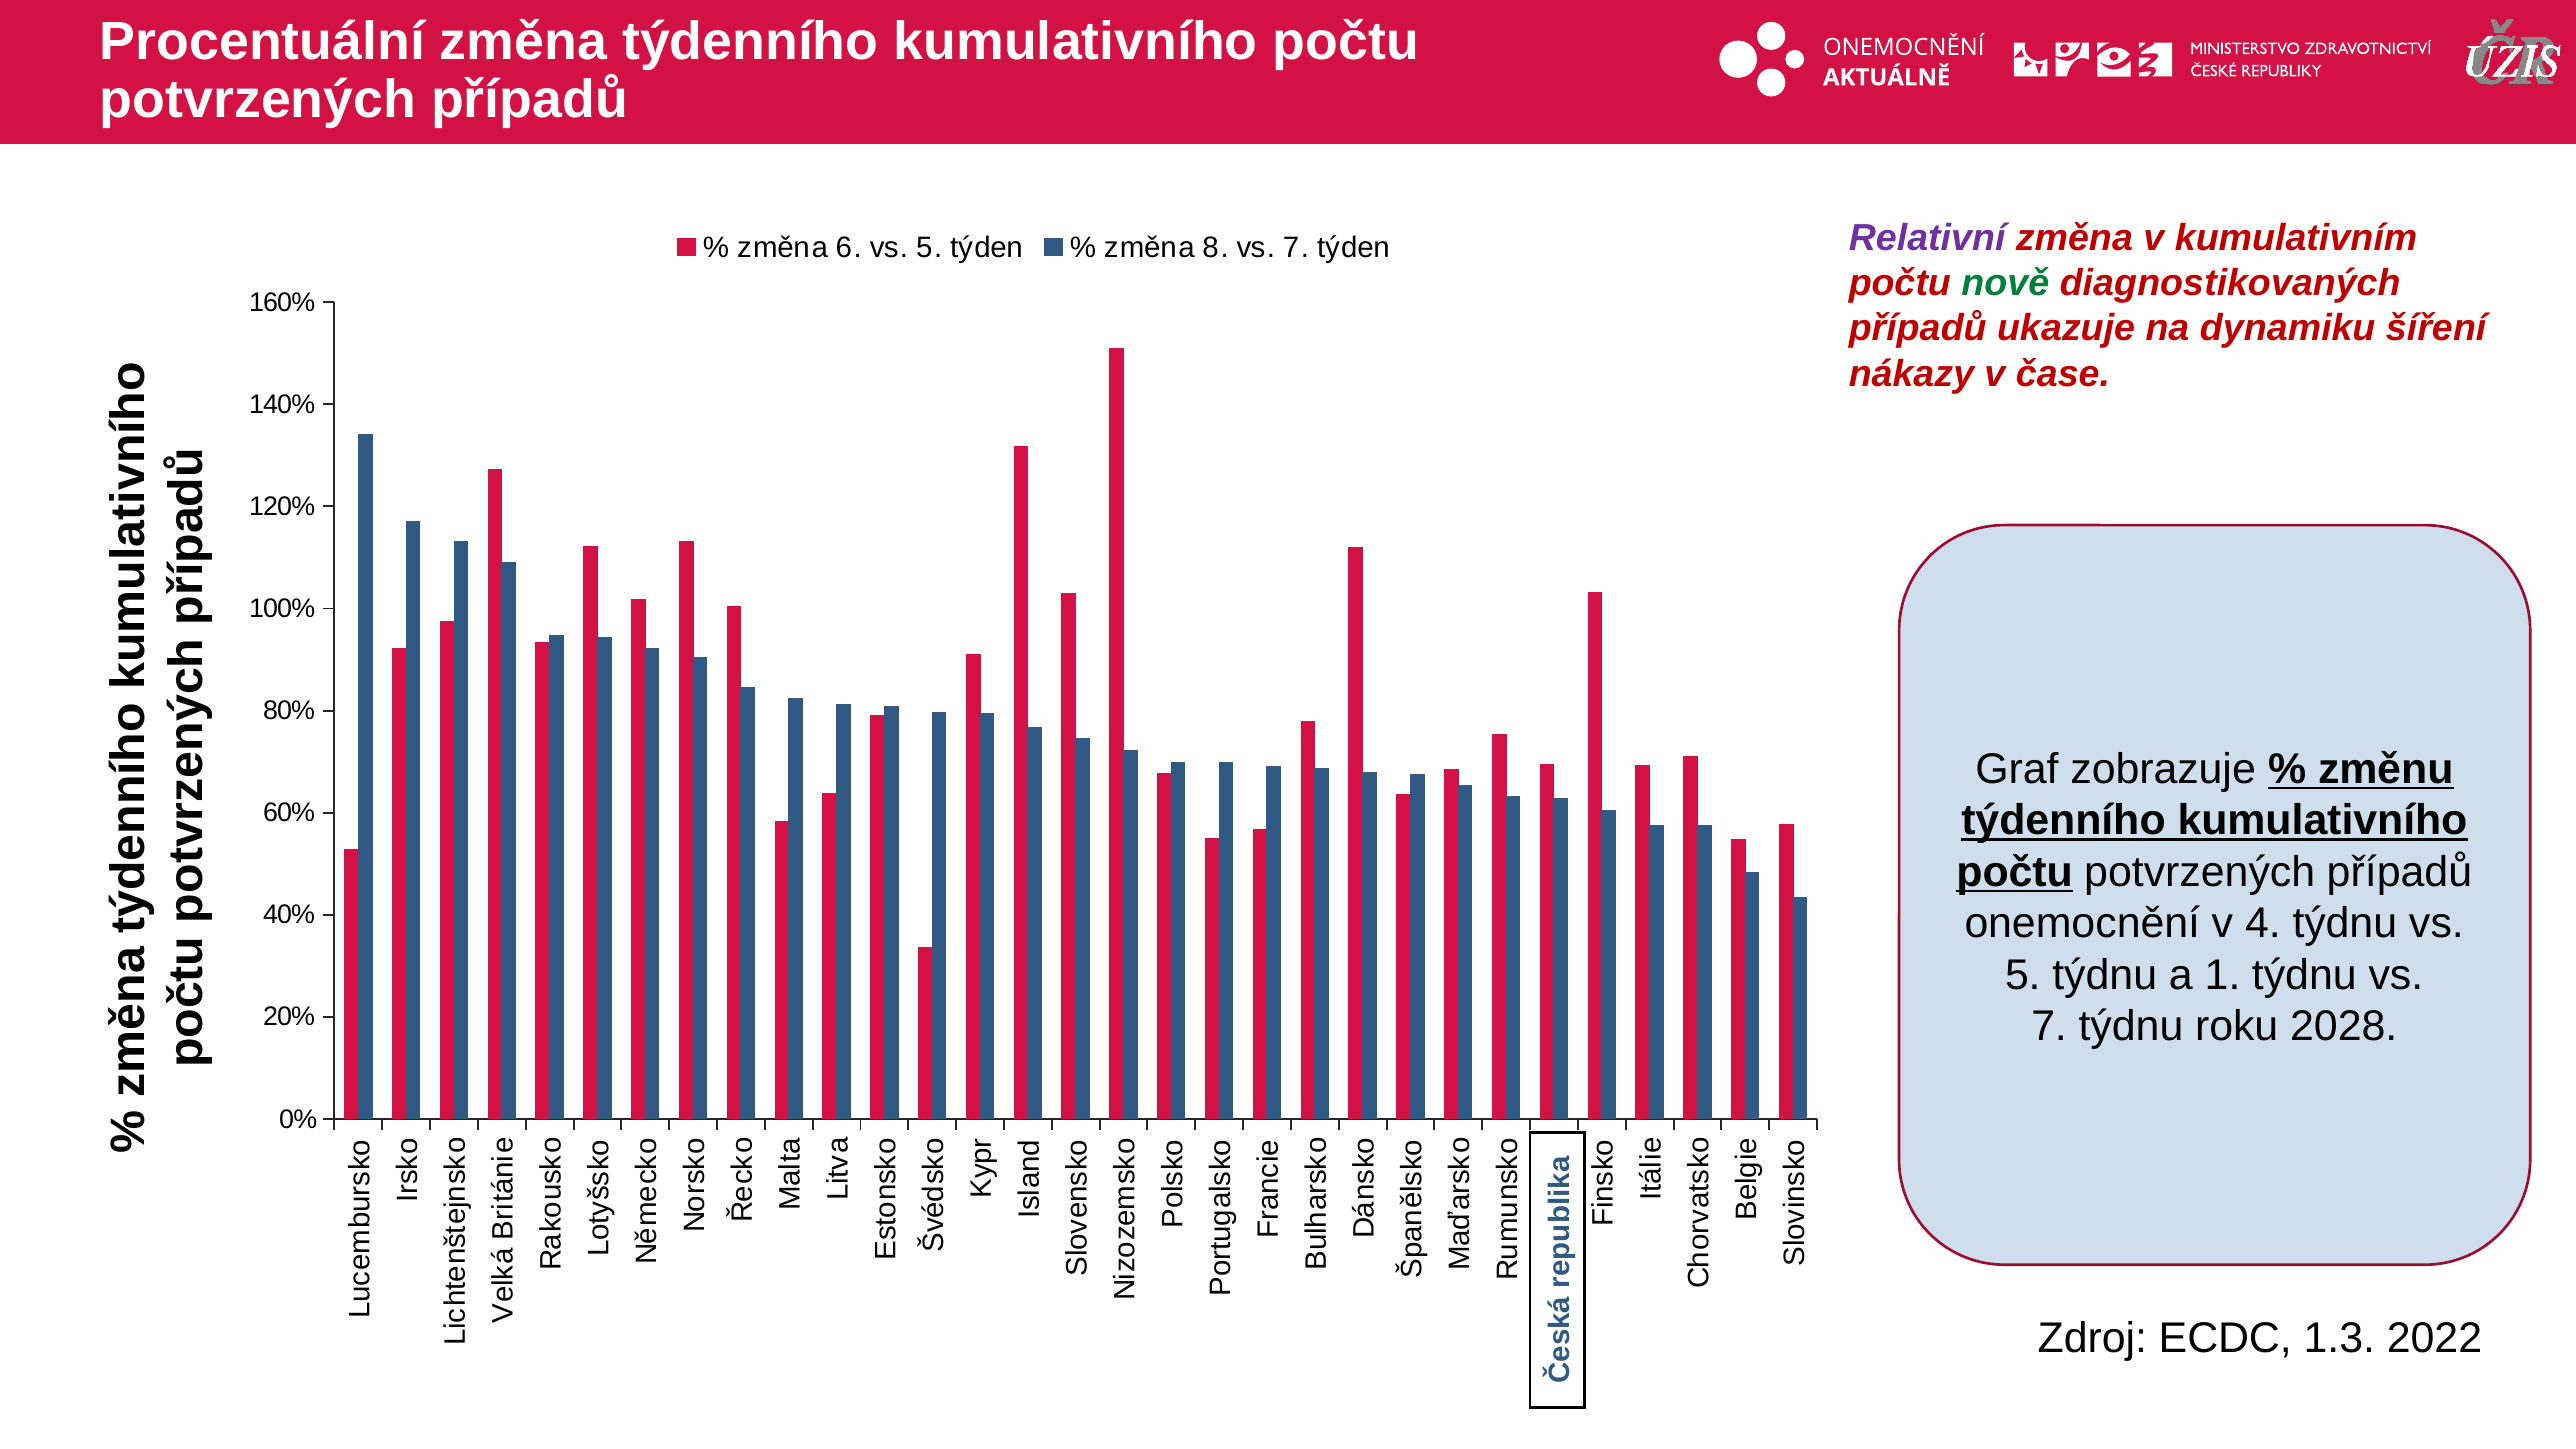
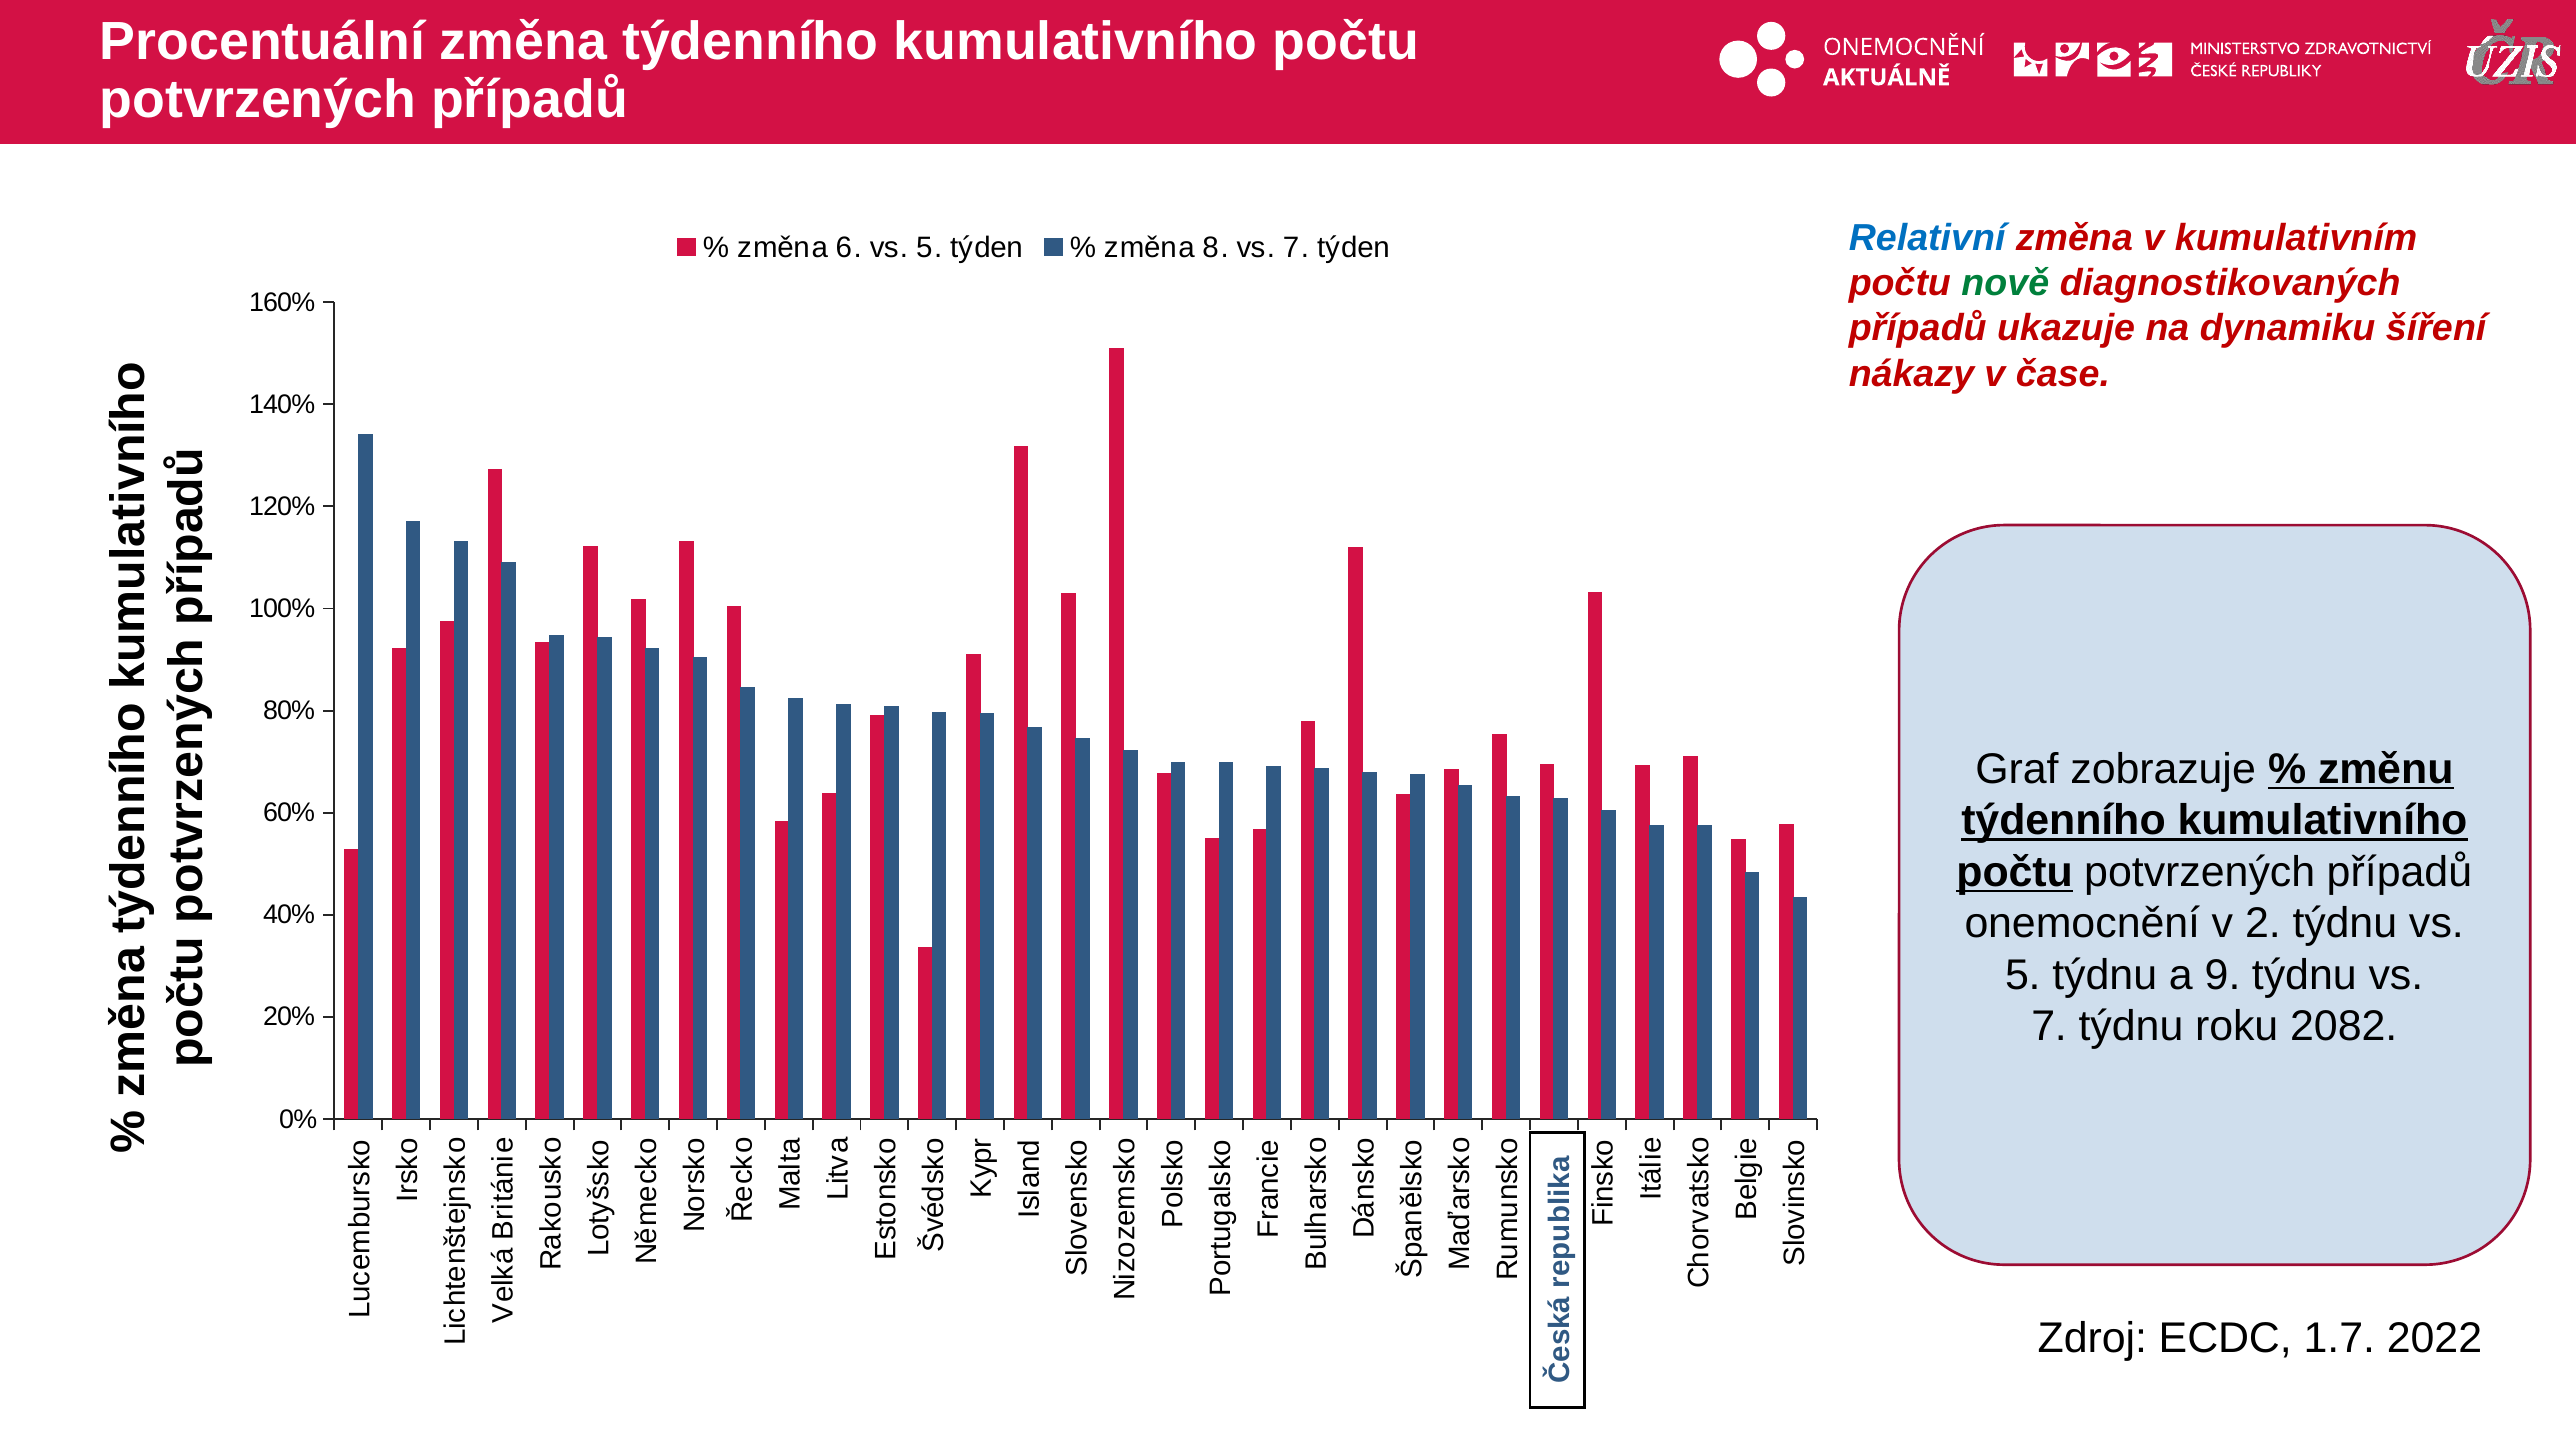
Relativní colour: purple -> blue
4: 4 -> 2
1: 1 -> 9
2028: 2028 -> 2082
1.3: 1.3 -> 1.7
